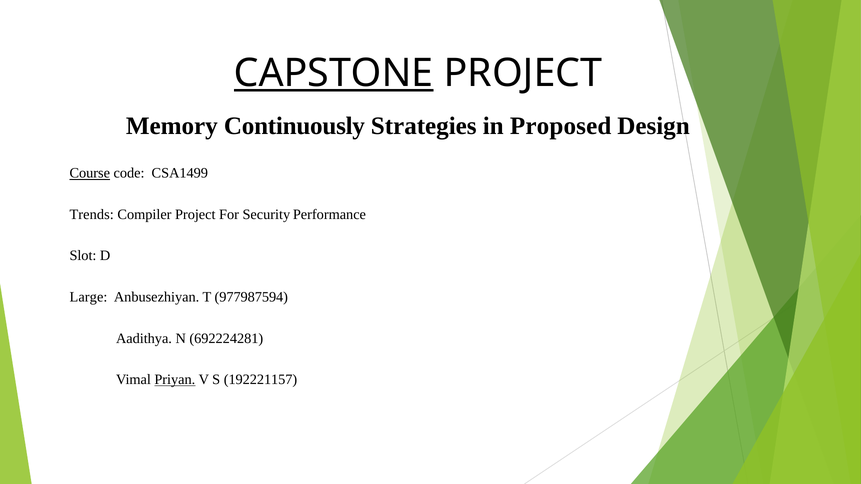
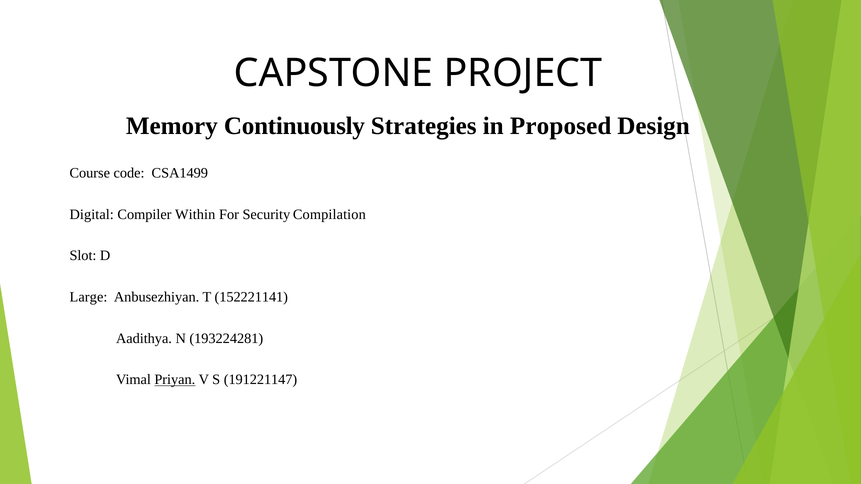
CAPSTONE underline: present -> none
Course underline: present -> none
Trends: Trends -> Digital
Compiler Project: Project -> Within
Performance: Performance -> Compilation
977987594: 977987594 -> 152221141
692224281: 692224281 -> 193224281
192221157: 192221157 -> 191221147
